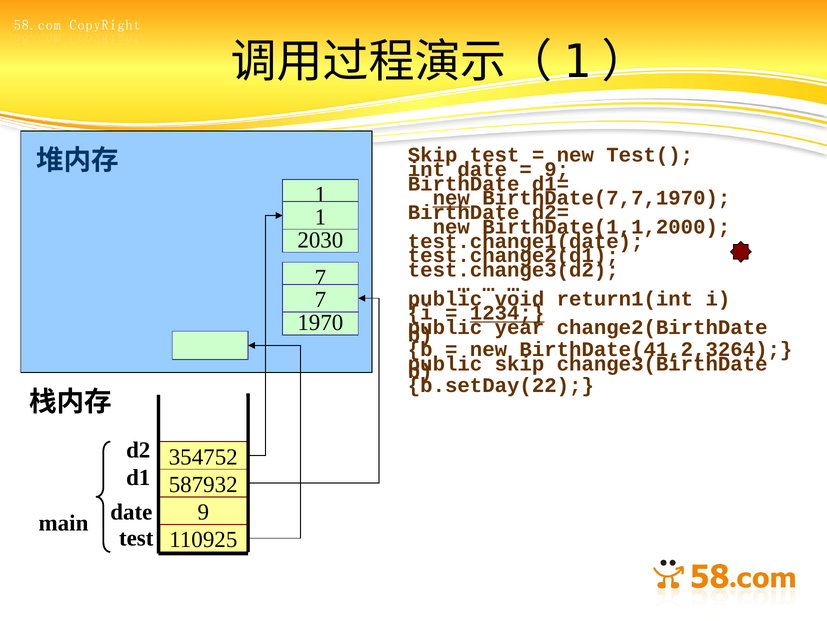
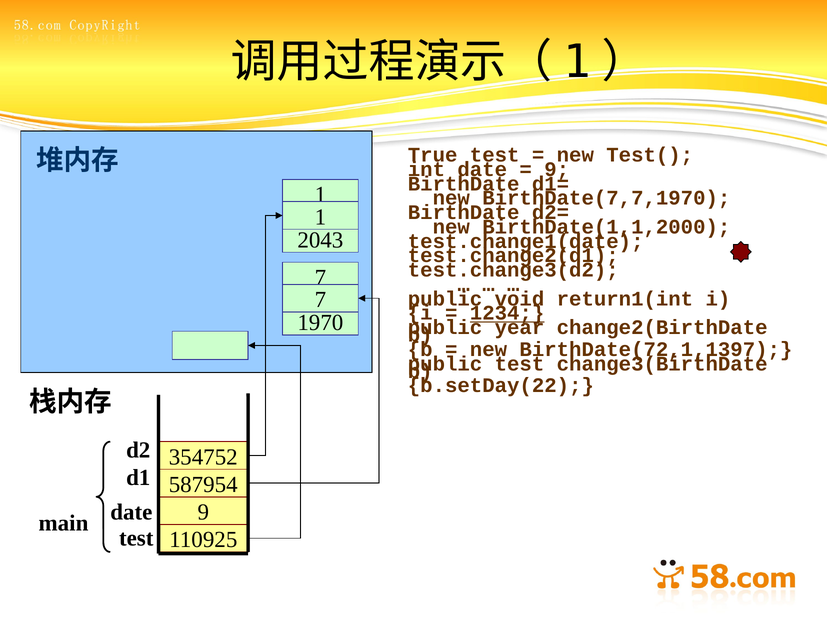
Skip at (433, 155): Skip -> True
new at (451, 198) underline: present -> none
2030: 2030 -> 2043
BirthDate(41,2,3264: BirthDate(41,2,3264 -> BirthDate(72,1,1397
skip at (519, 363): skip -> test
587932: 587932 -> 587954
